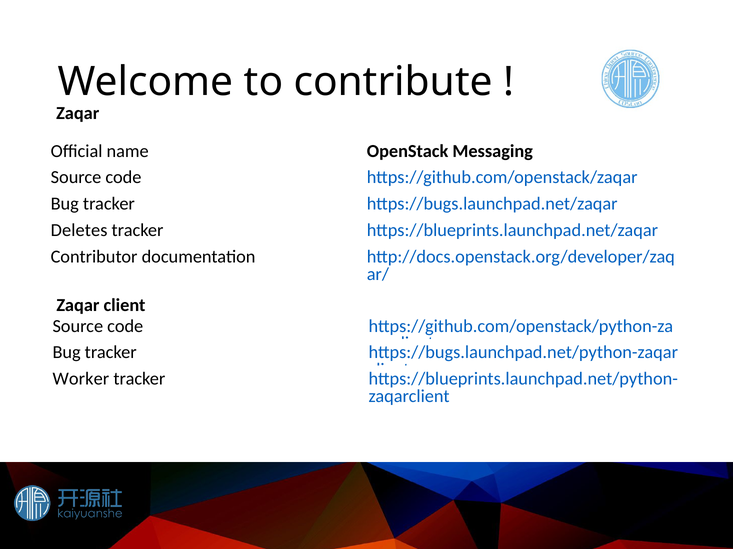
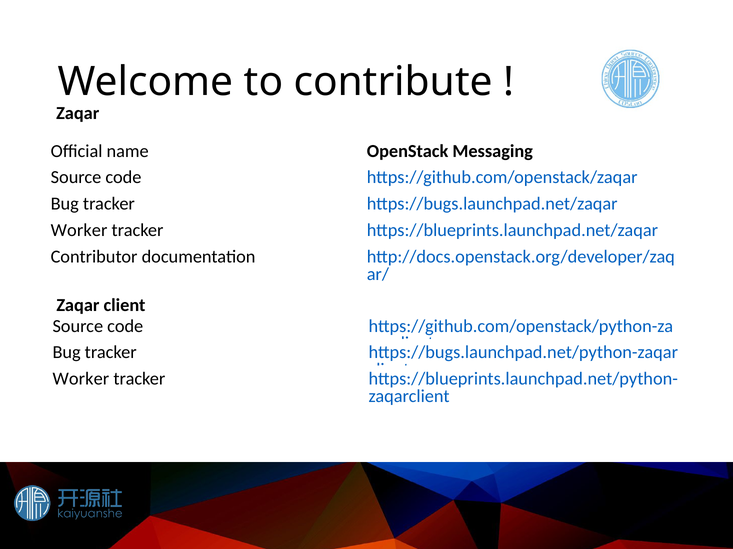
Deletes at (79, 231): Deletes -> Worker
